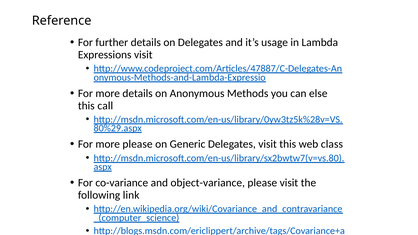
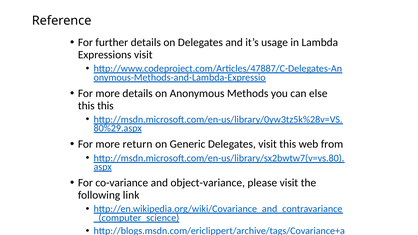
this call: call -> this
more please: please -> return
class: class -> from
